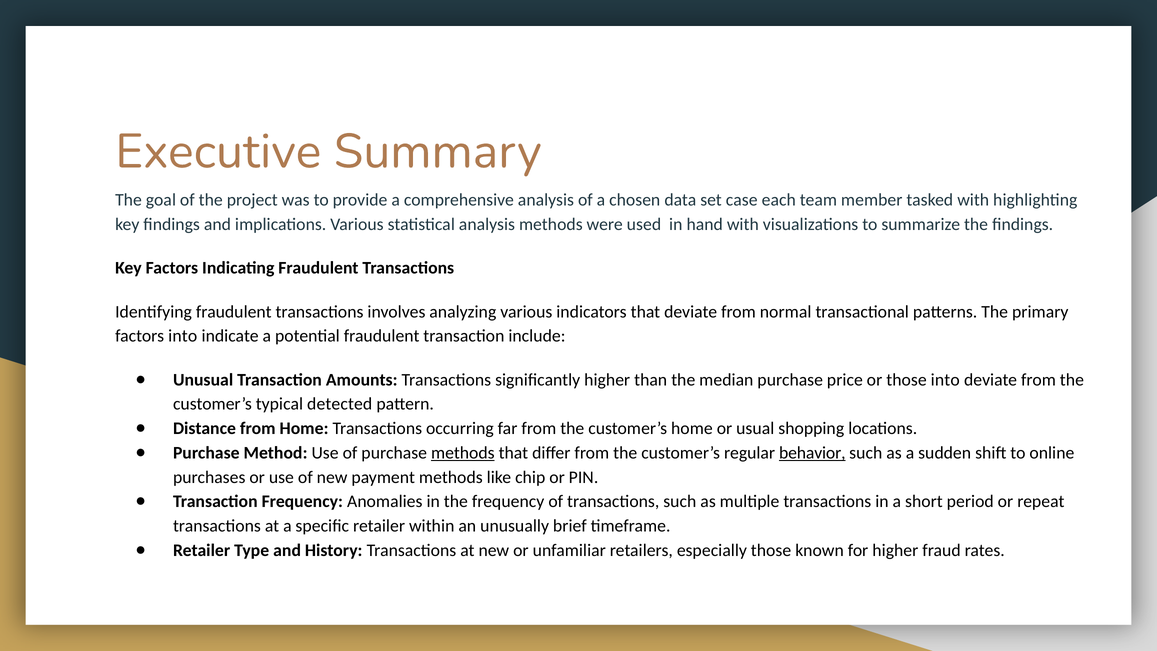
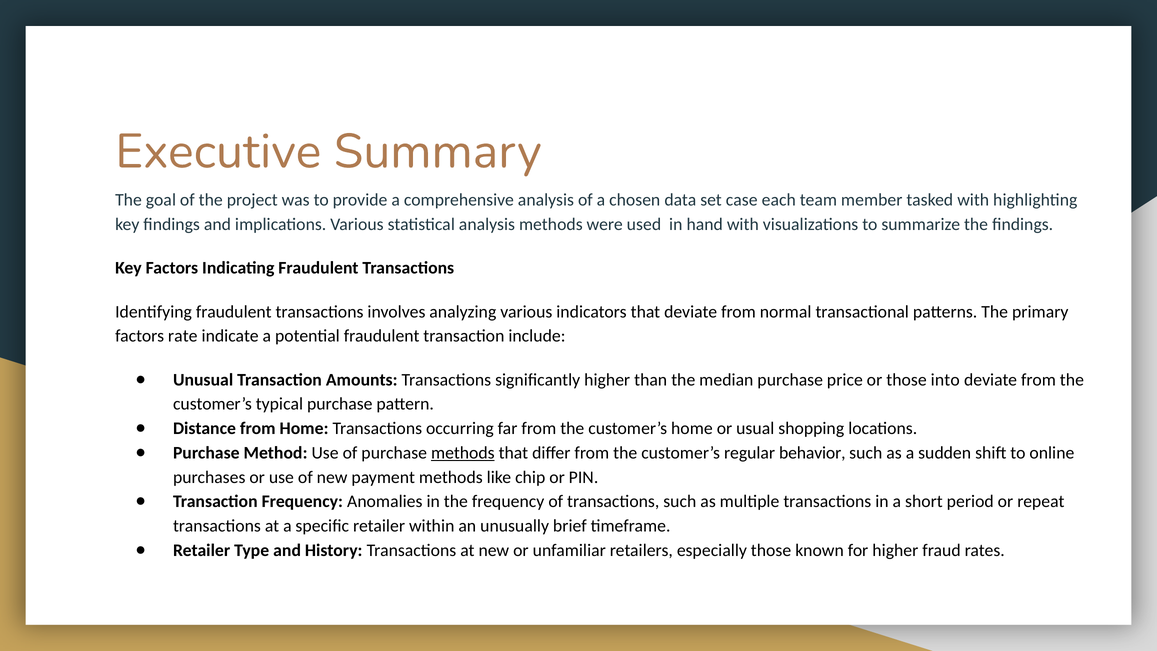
factors into: into -> rate
typical detected: detected -> purchase
behavior underline: present -> none
